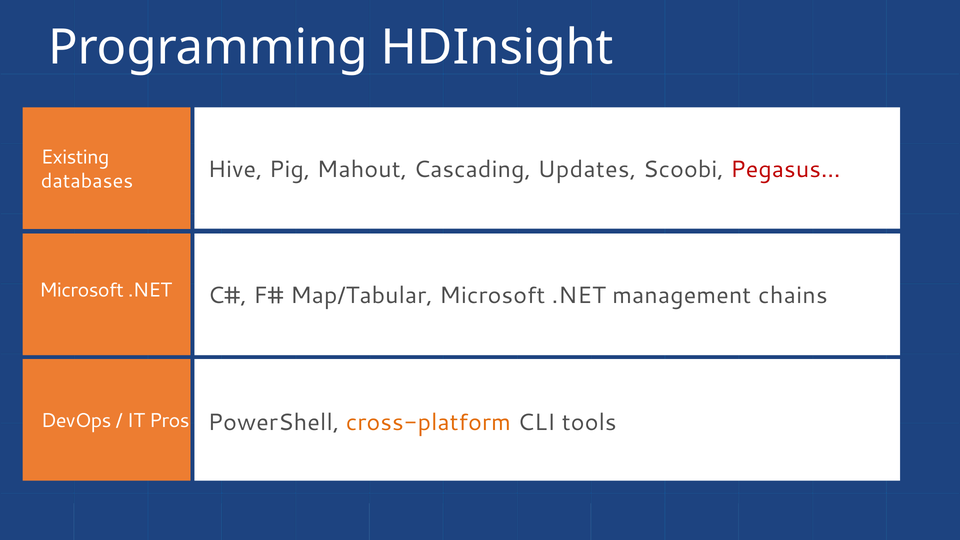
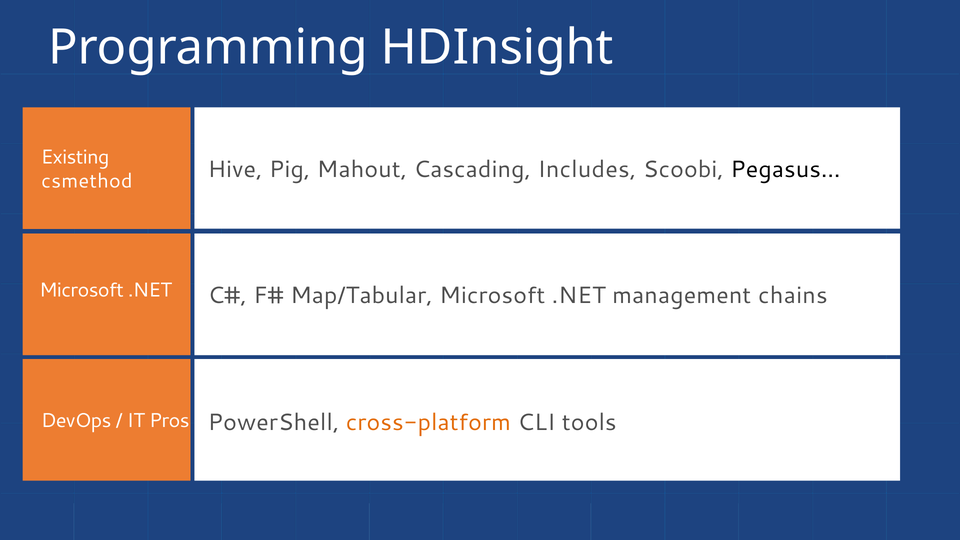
databases: databases -> csmethod
Updates: Updates -> Includes
Pegasus… colour: red -> black
